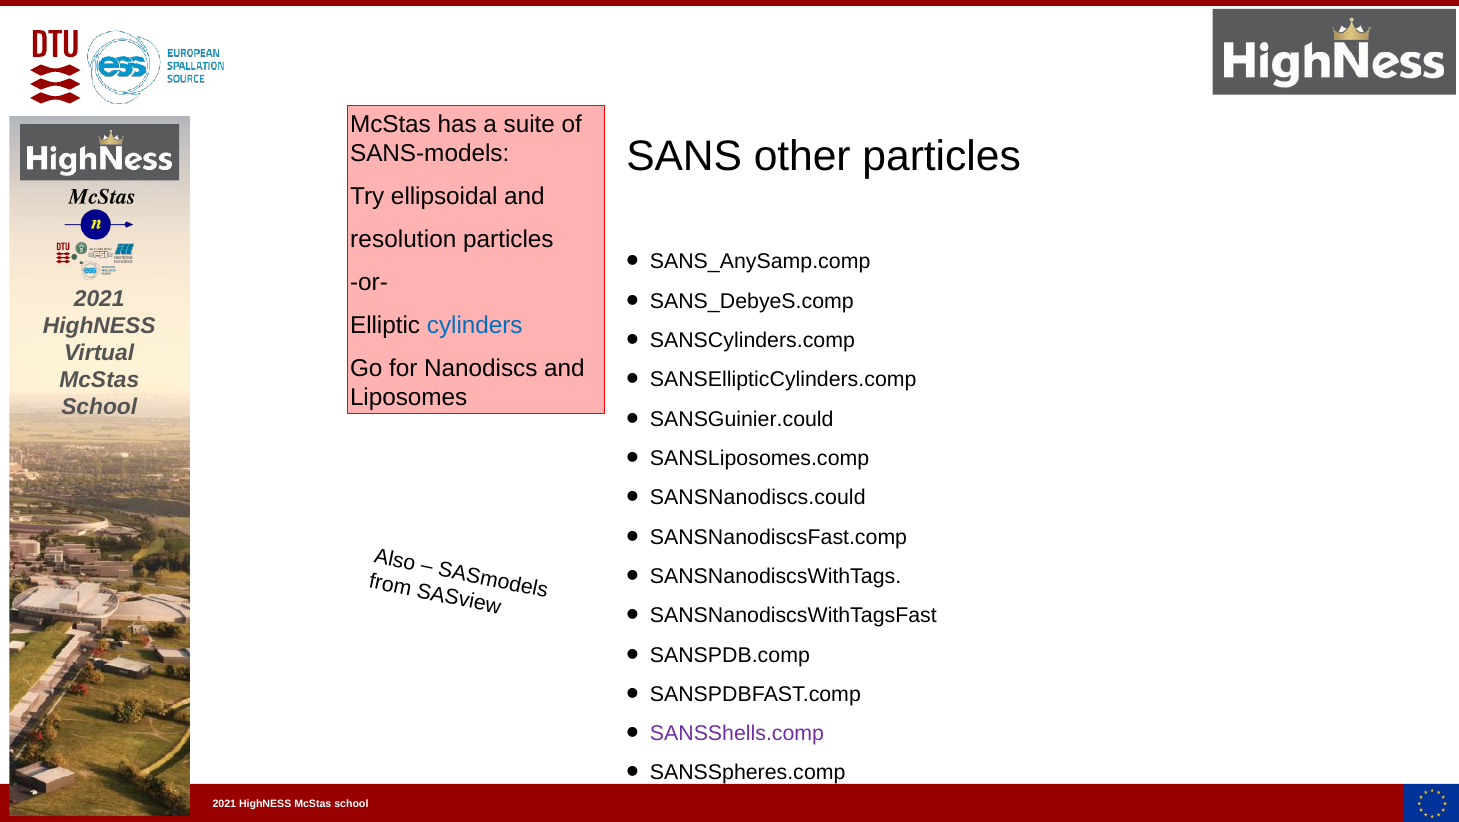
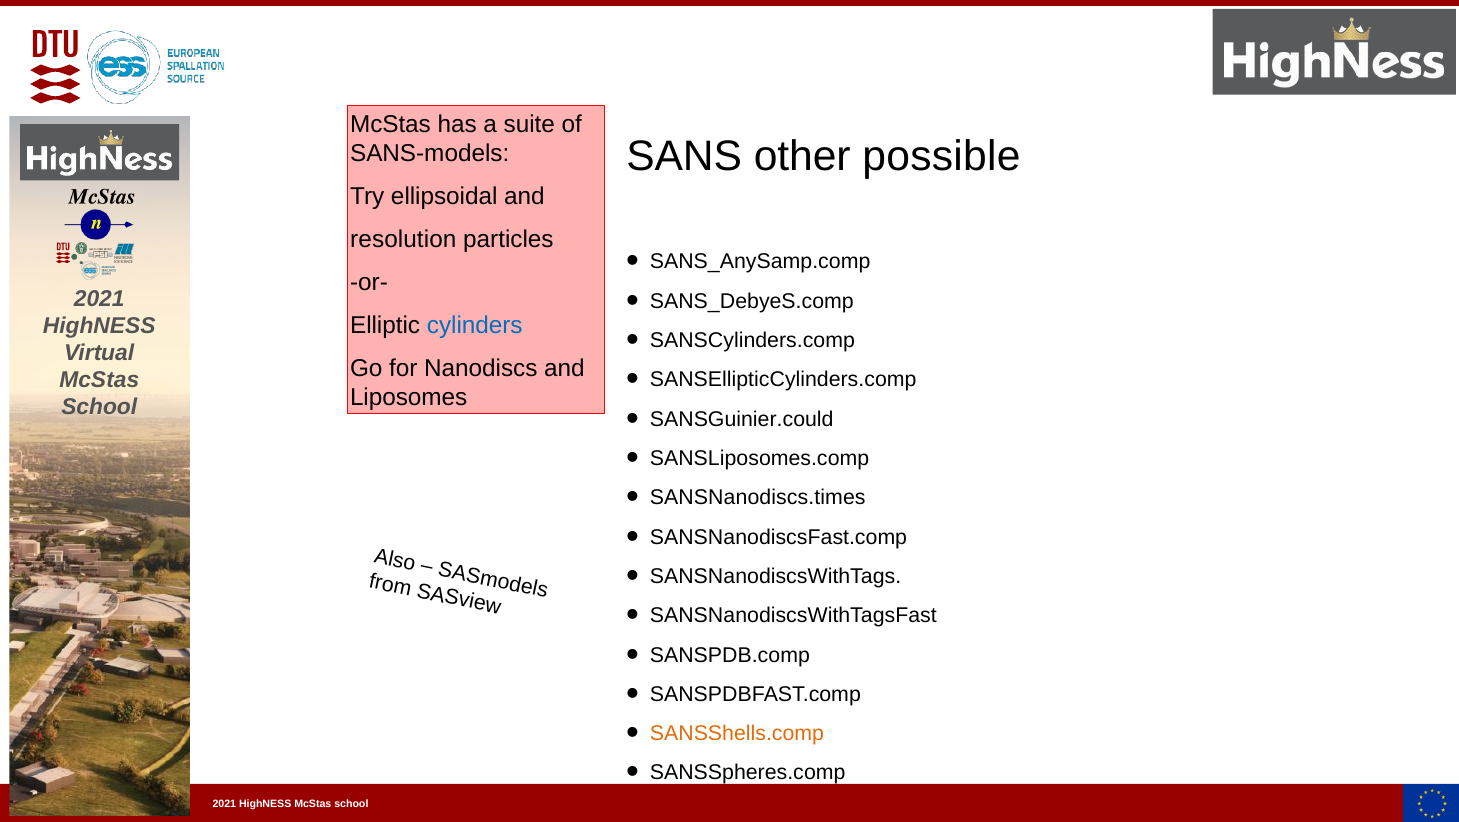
other particles: particles -> possible
SANSNanodiscs.could: SANSNanodiscs.could -> SANSNanodiscs.times
SANSShells.comp colour: purple -> orange
